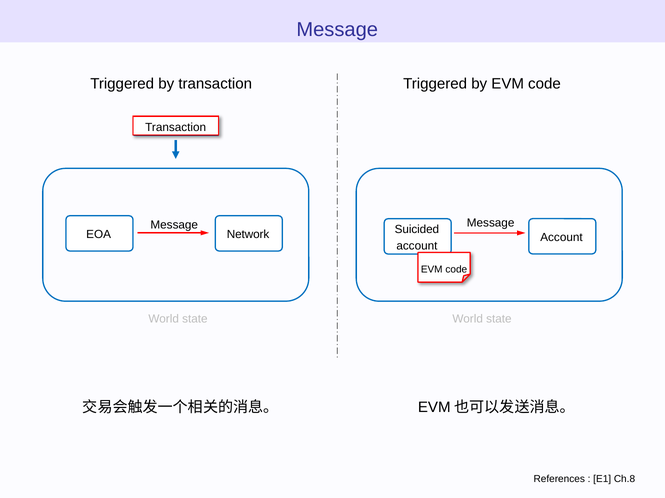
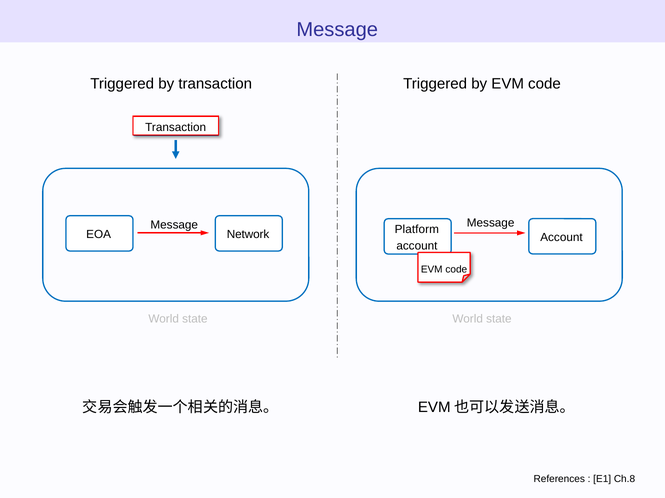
Suicided: Suicided -> Platform
